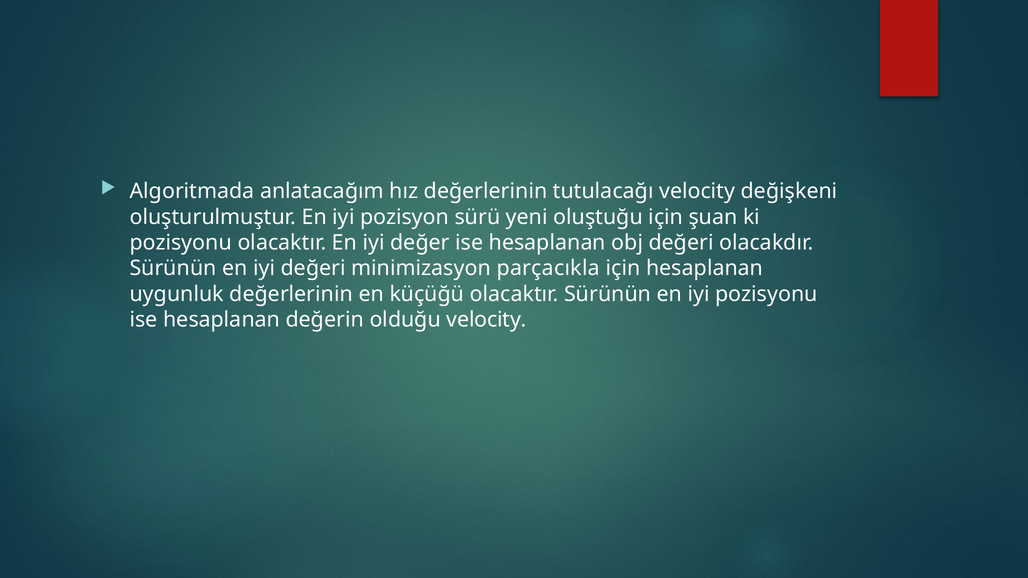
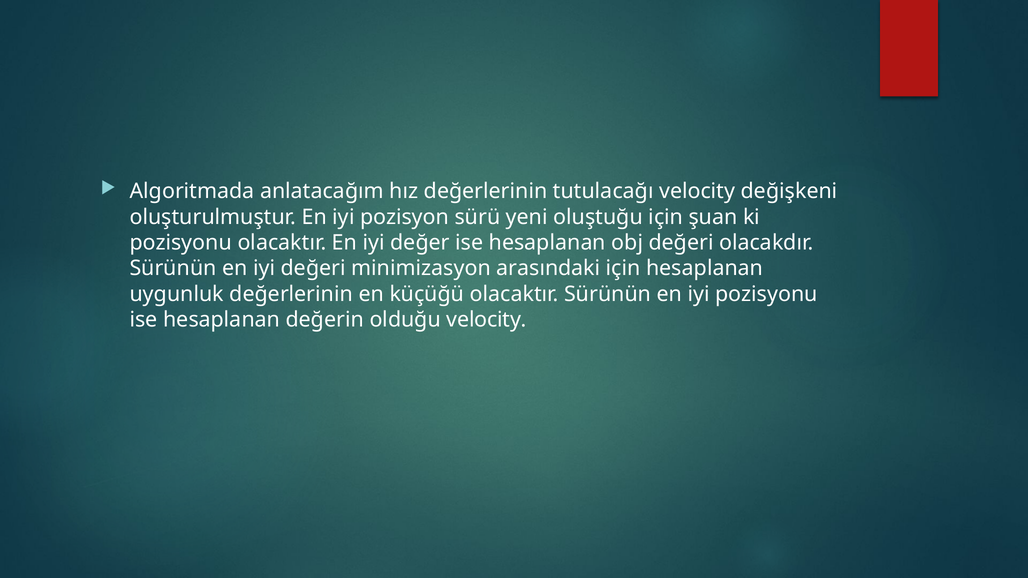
parçacıkla: parçacıkla -> arasındaki
